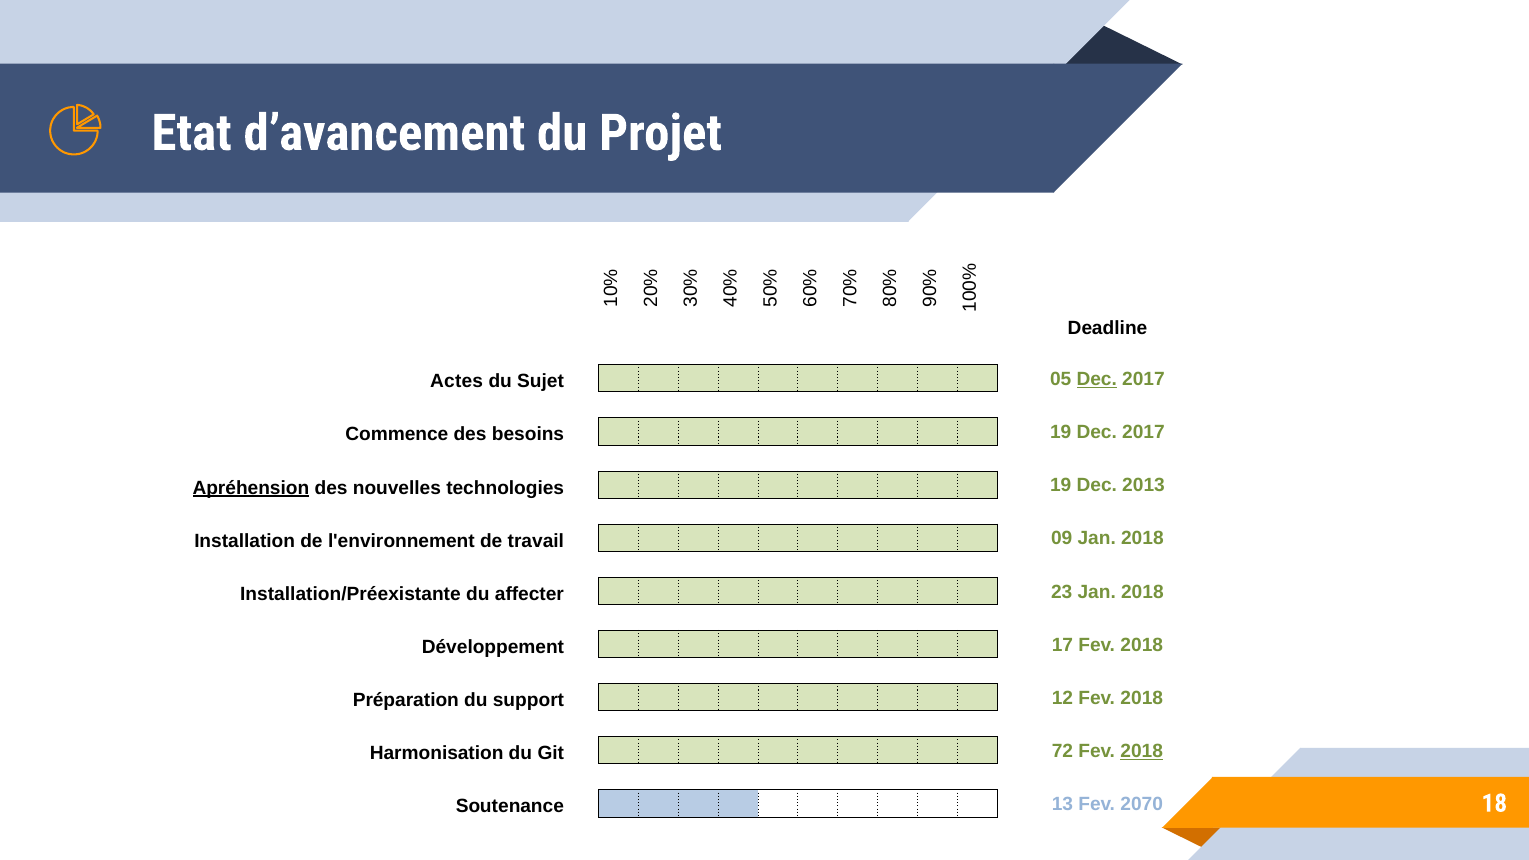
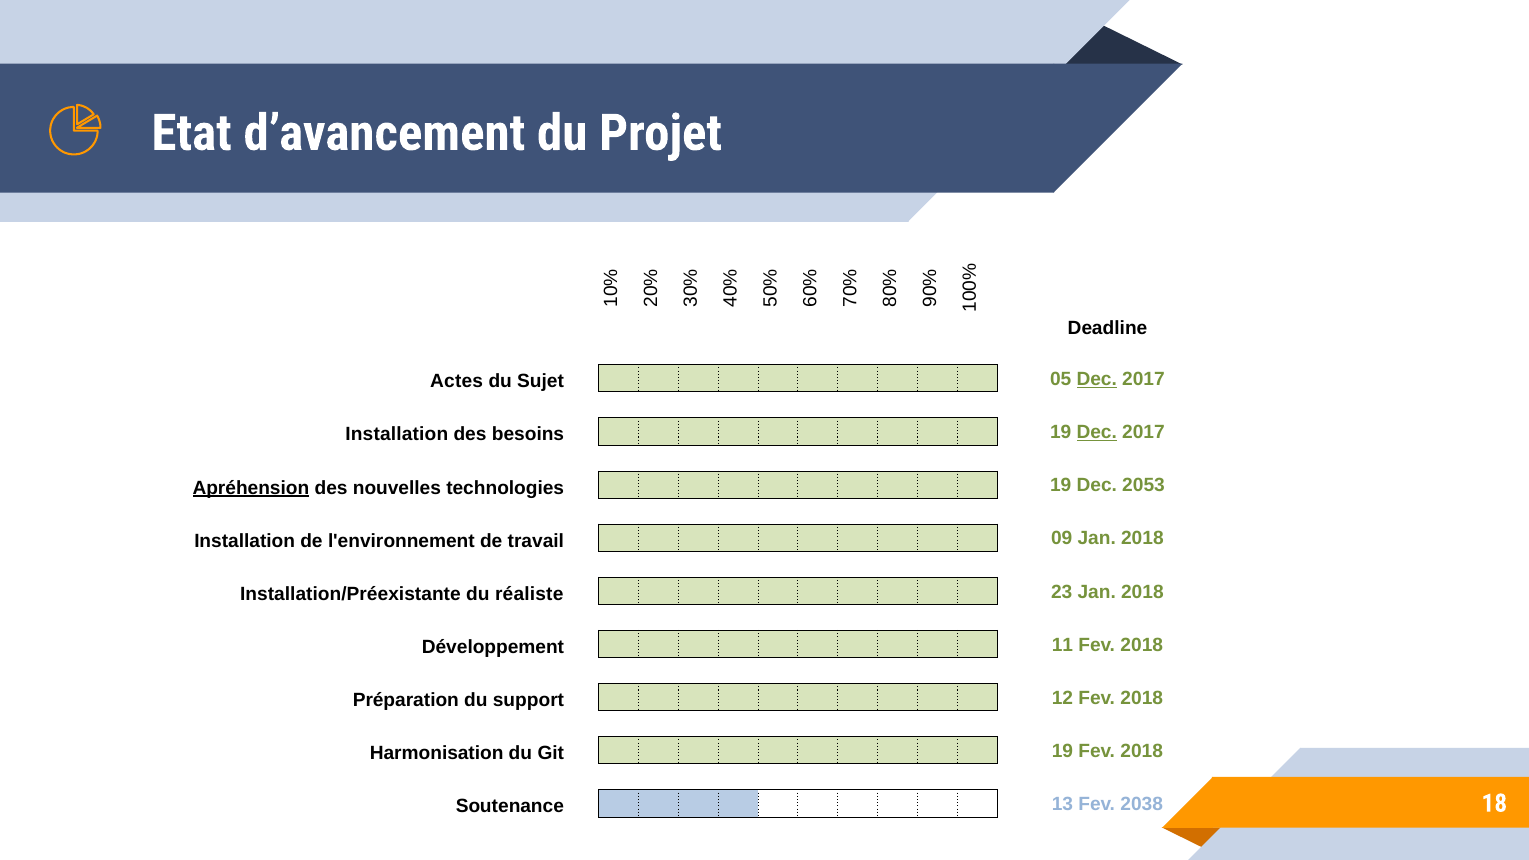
Commence at (397, 435): Commence -> Installation
Dec at (1097, 432) underline: none -> present
2013: 2013 -> 2053
affecter: affecter -> réaliste
17: 17 -> 11
Git 72: 72 -> 19
2018 at (1142, 751) underline: present -> none
2070: 2070 -> 2038
